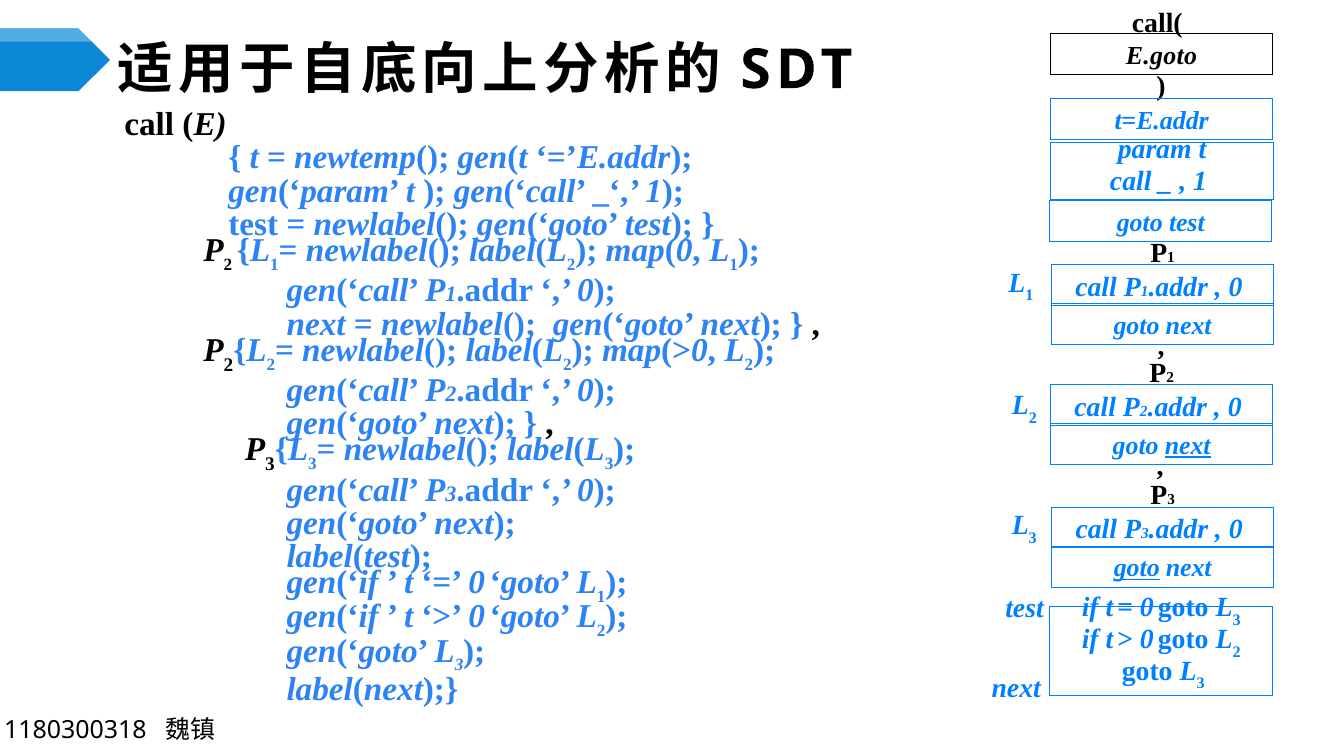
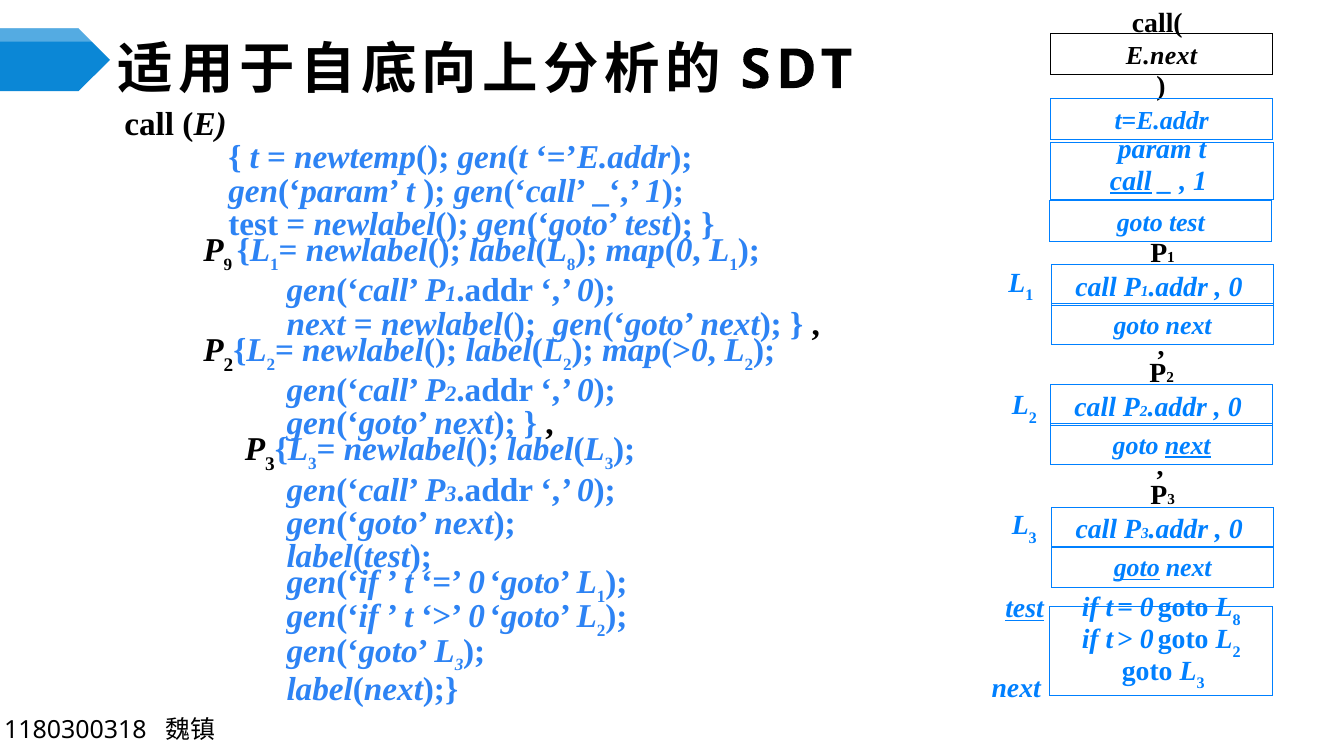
E.goto: E.goto -> E.next
call at (1131, 181) underline: none -> present
2 at (228, 265): 2 -> 9
2 at (571, 265): 2 -> 8
3 at (1237, 620): 3 -> 8
test at (1025, 609) underline: none -> present
